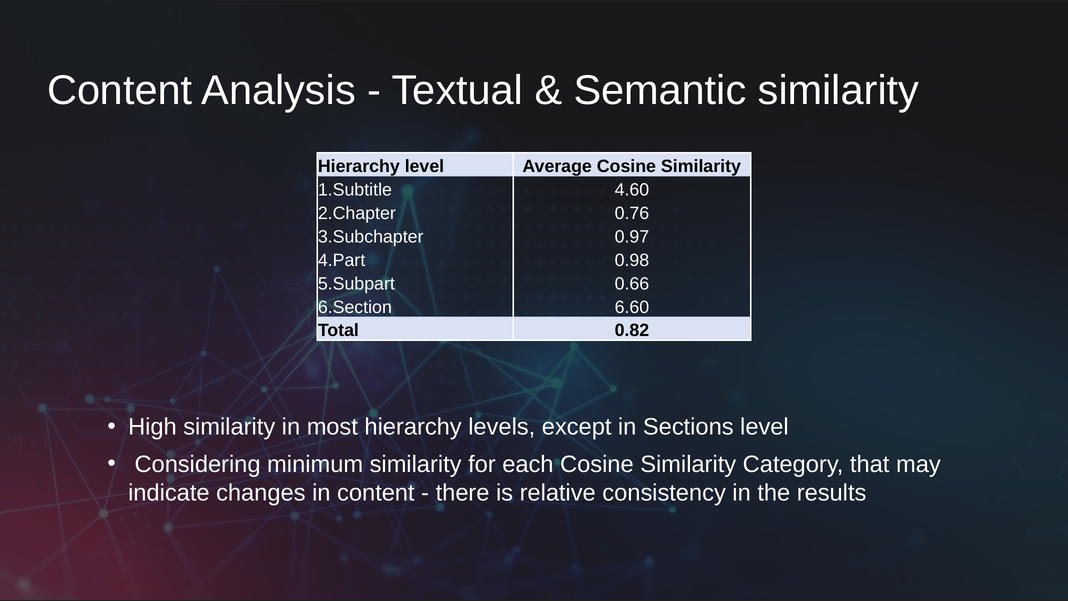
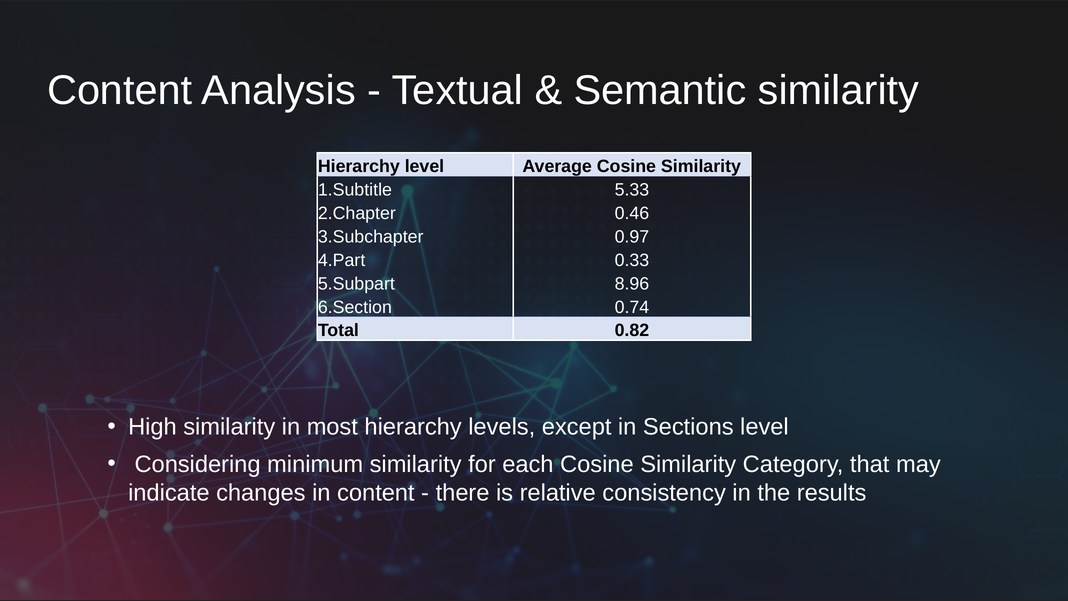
4.60: 4.60 -> 5.33
0.76: 0.76 -> 0.46
0.98: 0.98 -> 0.33
0.66: 0.66 -> 8.96
6.60: 6.60 -> 0.74
